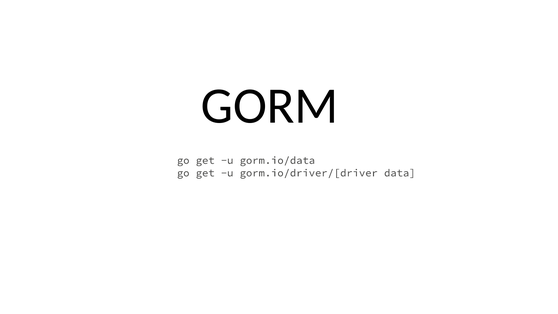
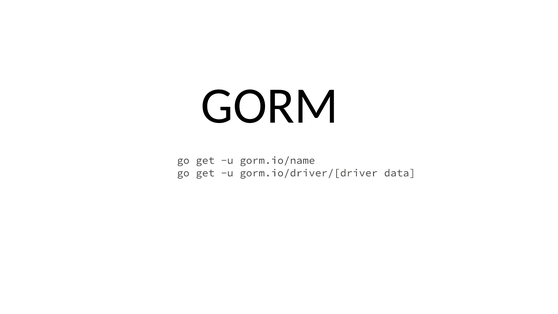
gorm.io/data: gorm.io/data -> gorm.io/name
